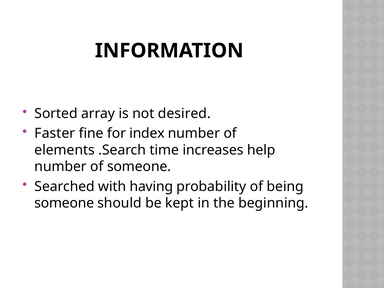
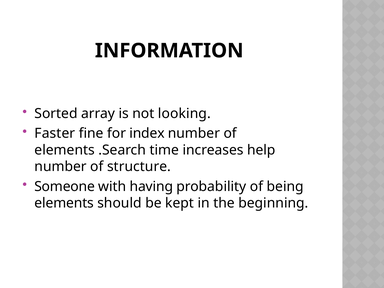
desired: desired -> looking
of someone: someone -> structure
Searched: Searched -> Someone
someone at (64, 203): someone -> elements
